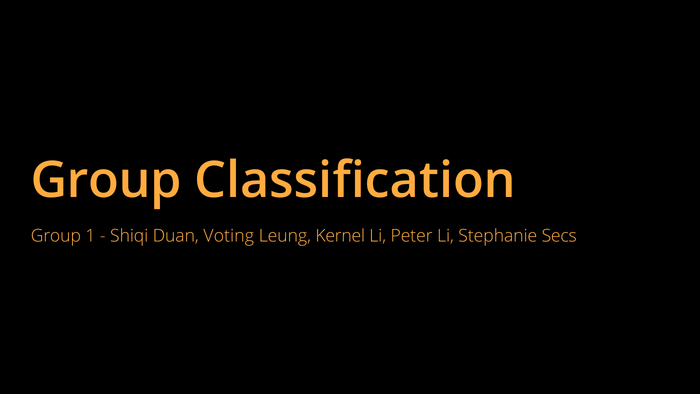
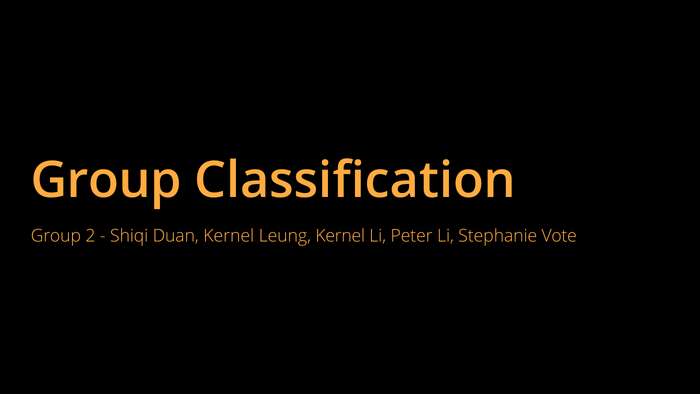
1: 1 -> 2
Duan Voting: Voting -> Kernel
Secs: Secs -> Vote
